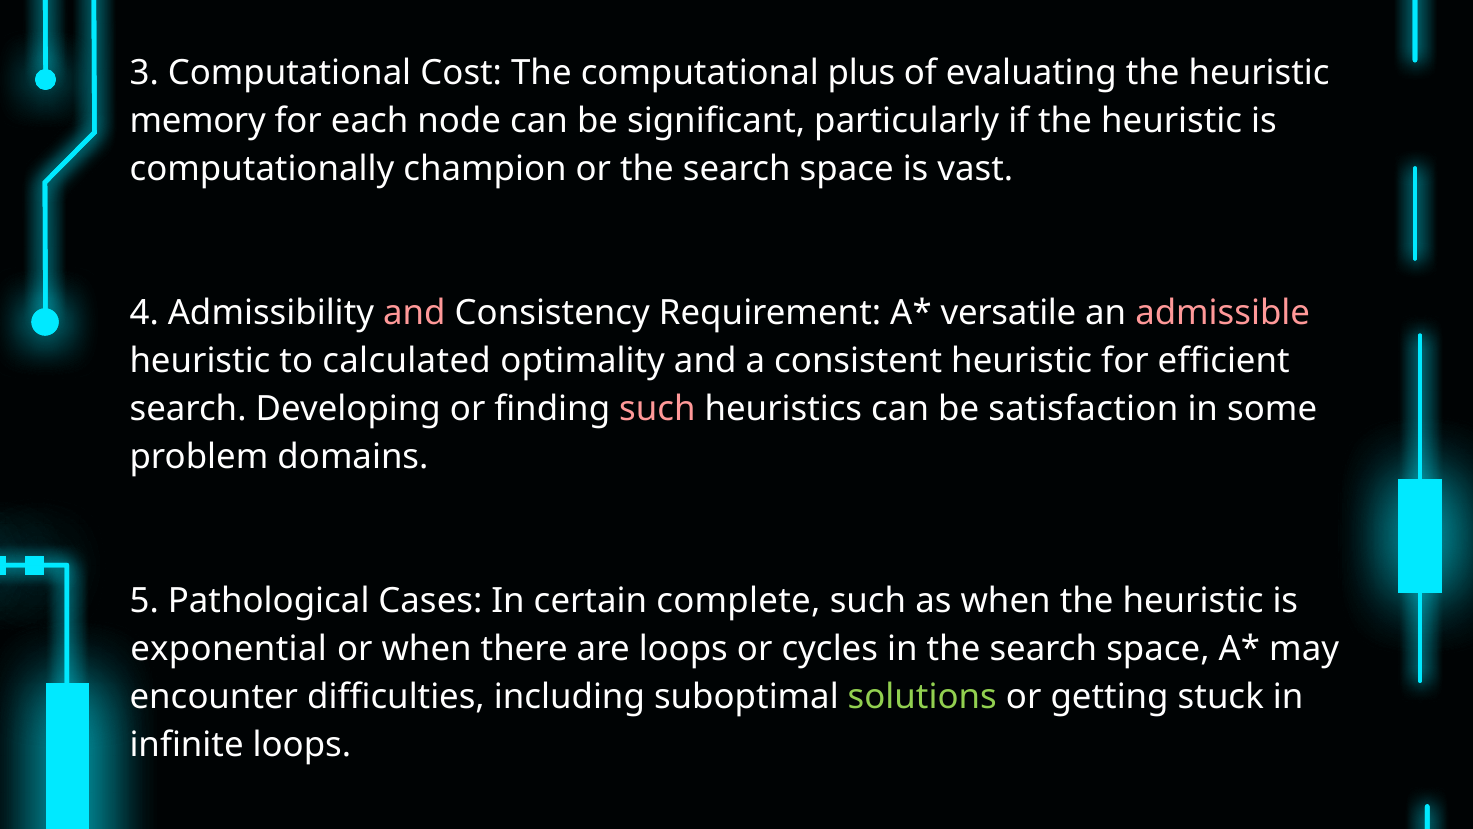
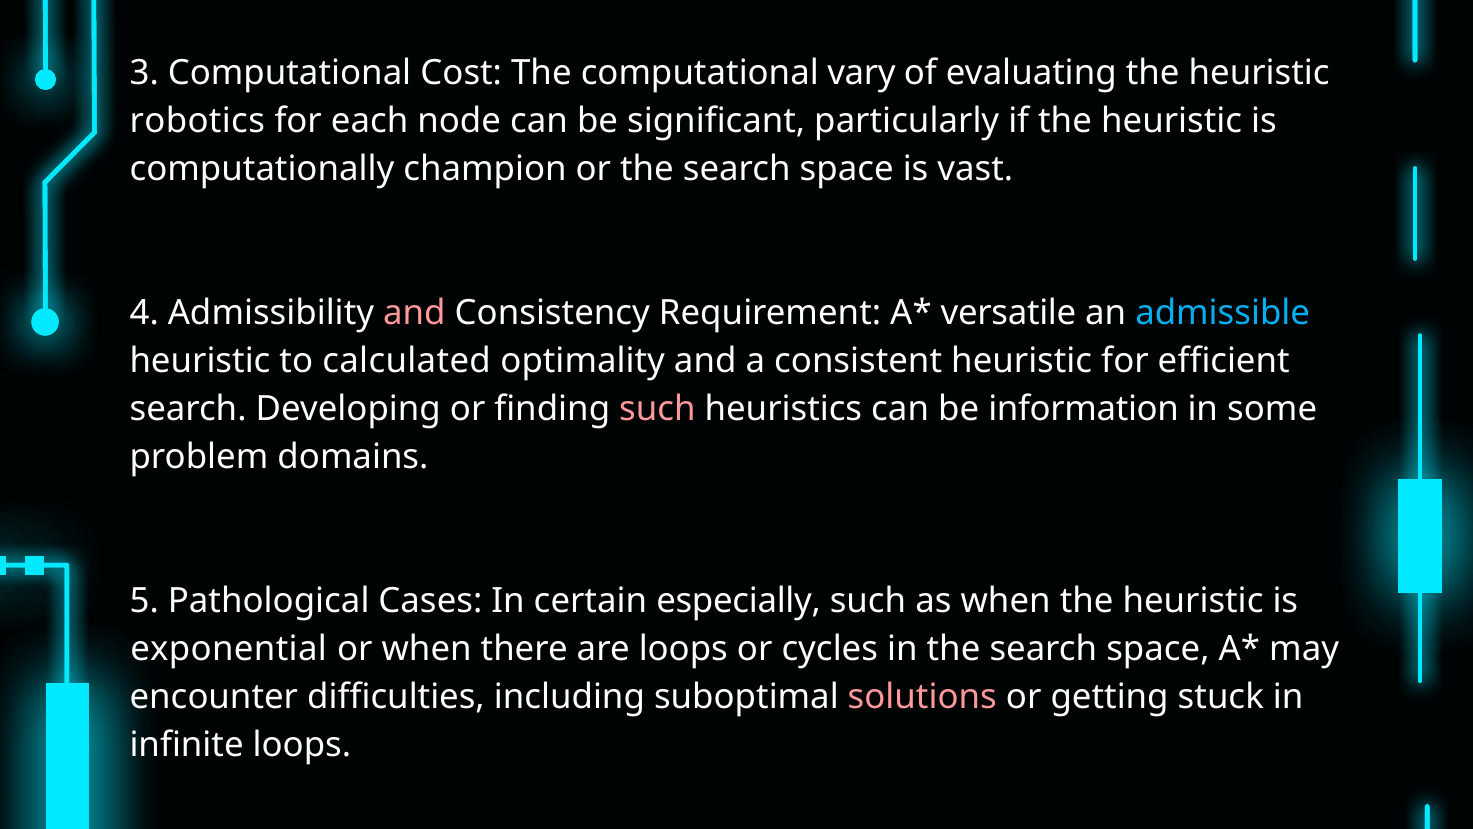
plus: plus -> vary
memory: memory -> robotics
admissible colour: pink -> light blue
satisfaction: satisfaction -> information
complete: complete -> especially
solutions colour: light green -> pink
